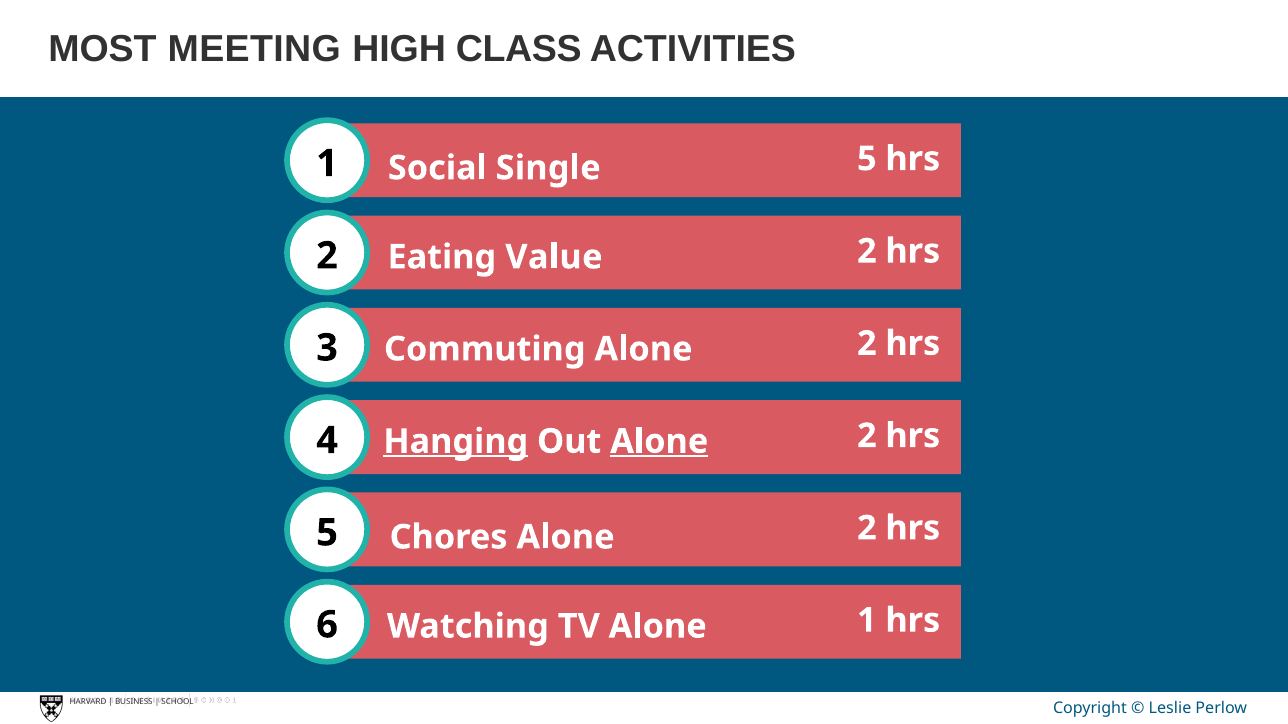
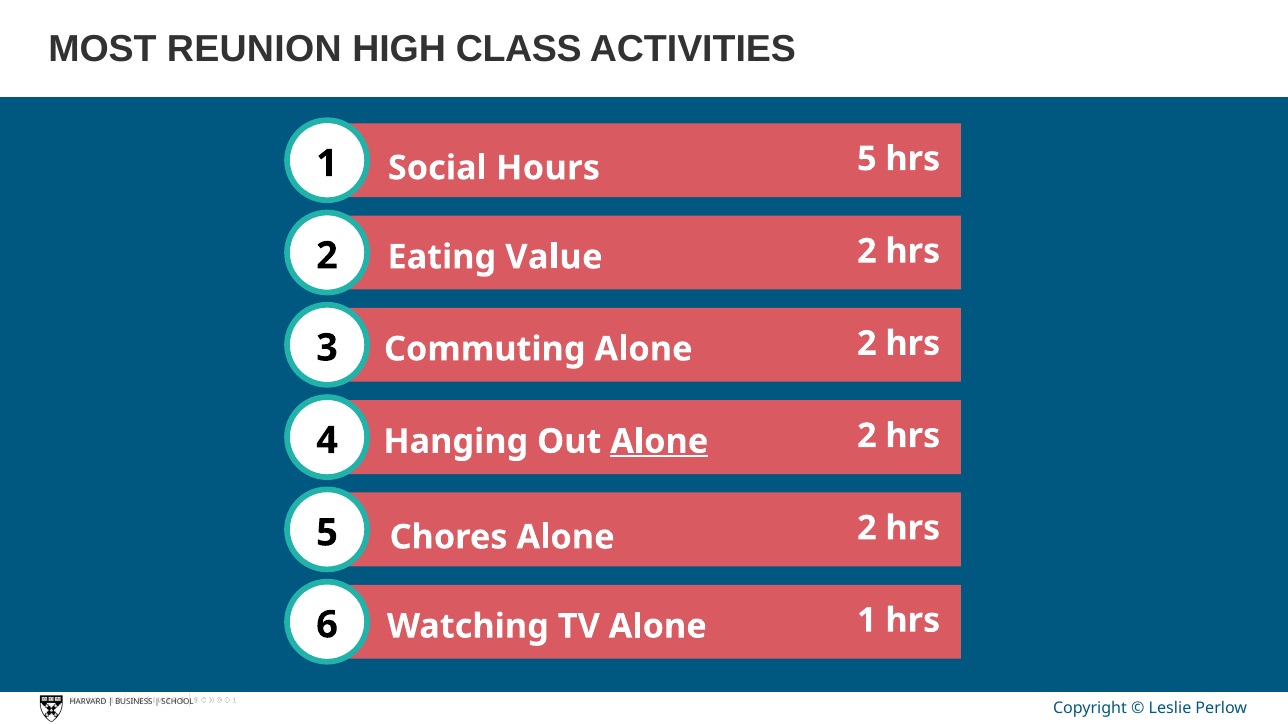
MEETING: MEETING -> REUNION
Single: Single -> Hours
Hanging underline: present -> none
